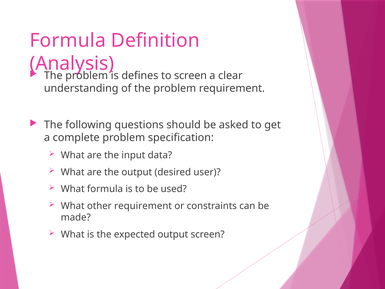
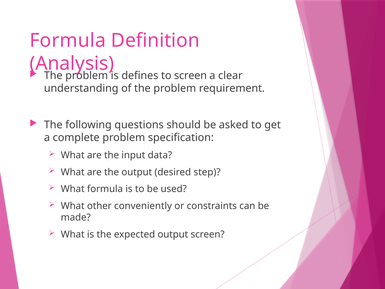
user: user -> step
other requirement: requirement -> conveniently
